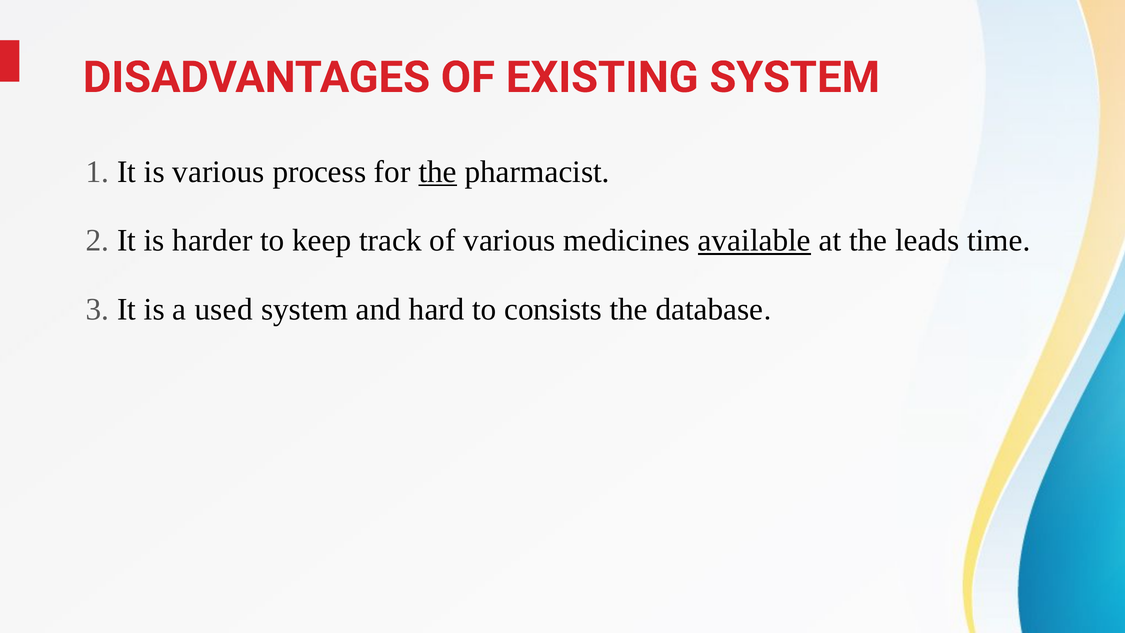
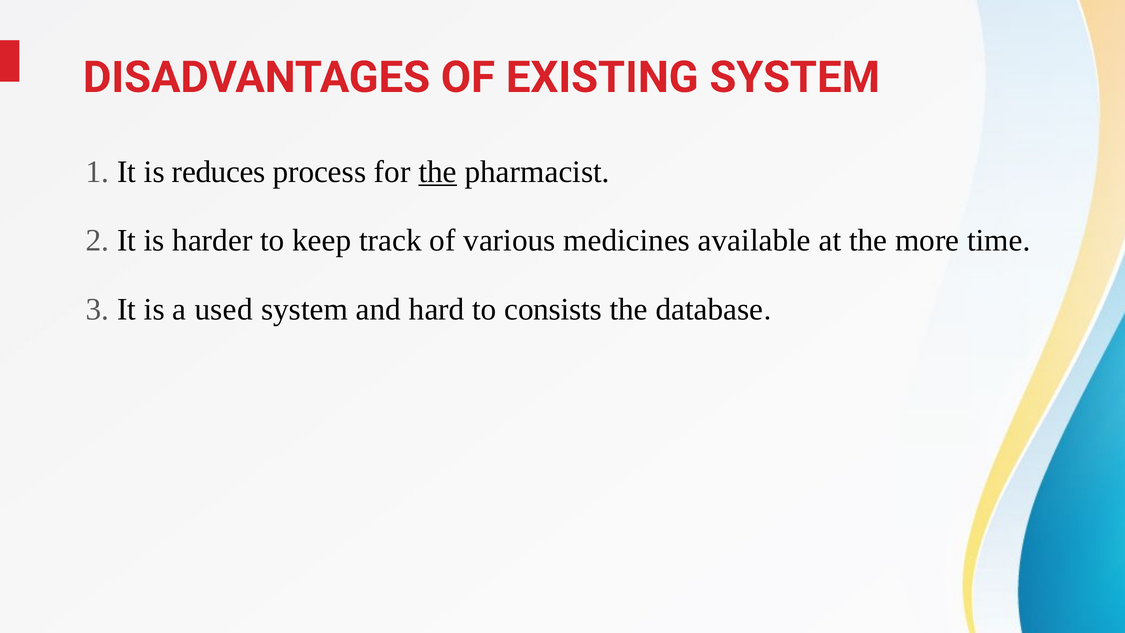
is various: various -> reduces
available underline: present -> none
leads: leads -> more
